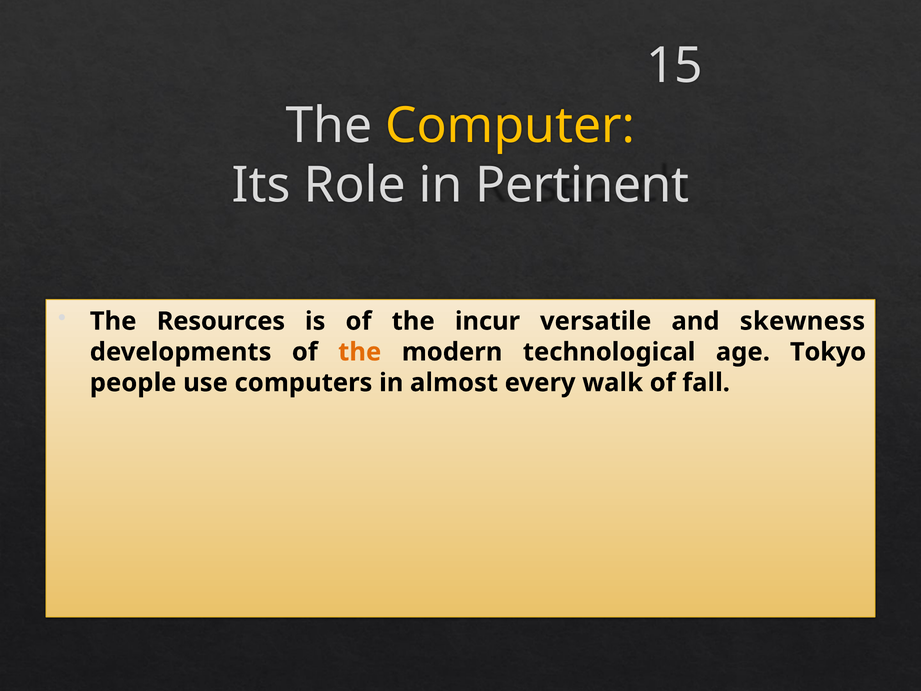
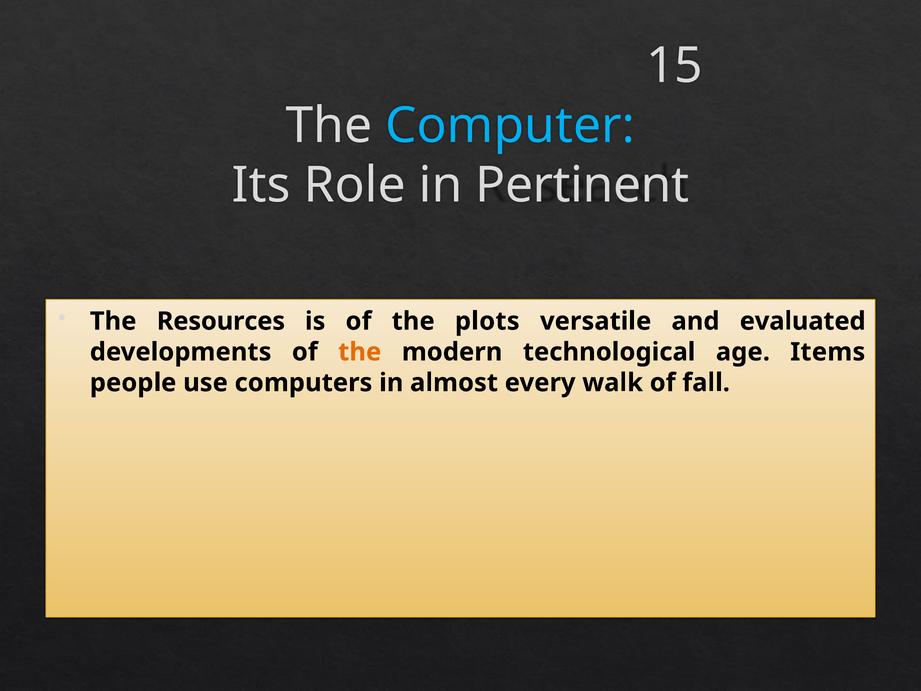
Computer colour: yellow -> light blue
incur: incur -> plots
skewness: skewness -> evaluated
Tokyo: Tokyo -> Items
